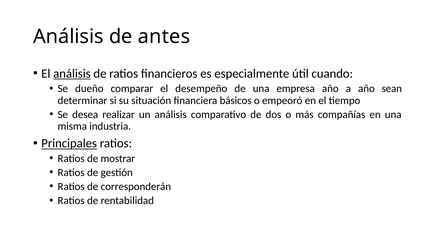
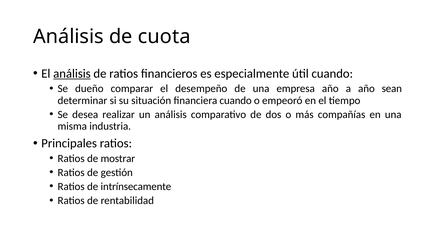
antes: antes -> cuota
financiera básicos: básicos -> cuando
Principales underline: present -> none
corresponderán: corresponderán -> intrínsecamente
